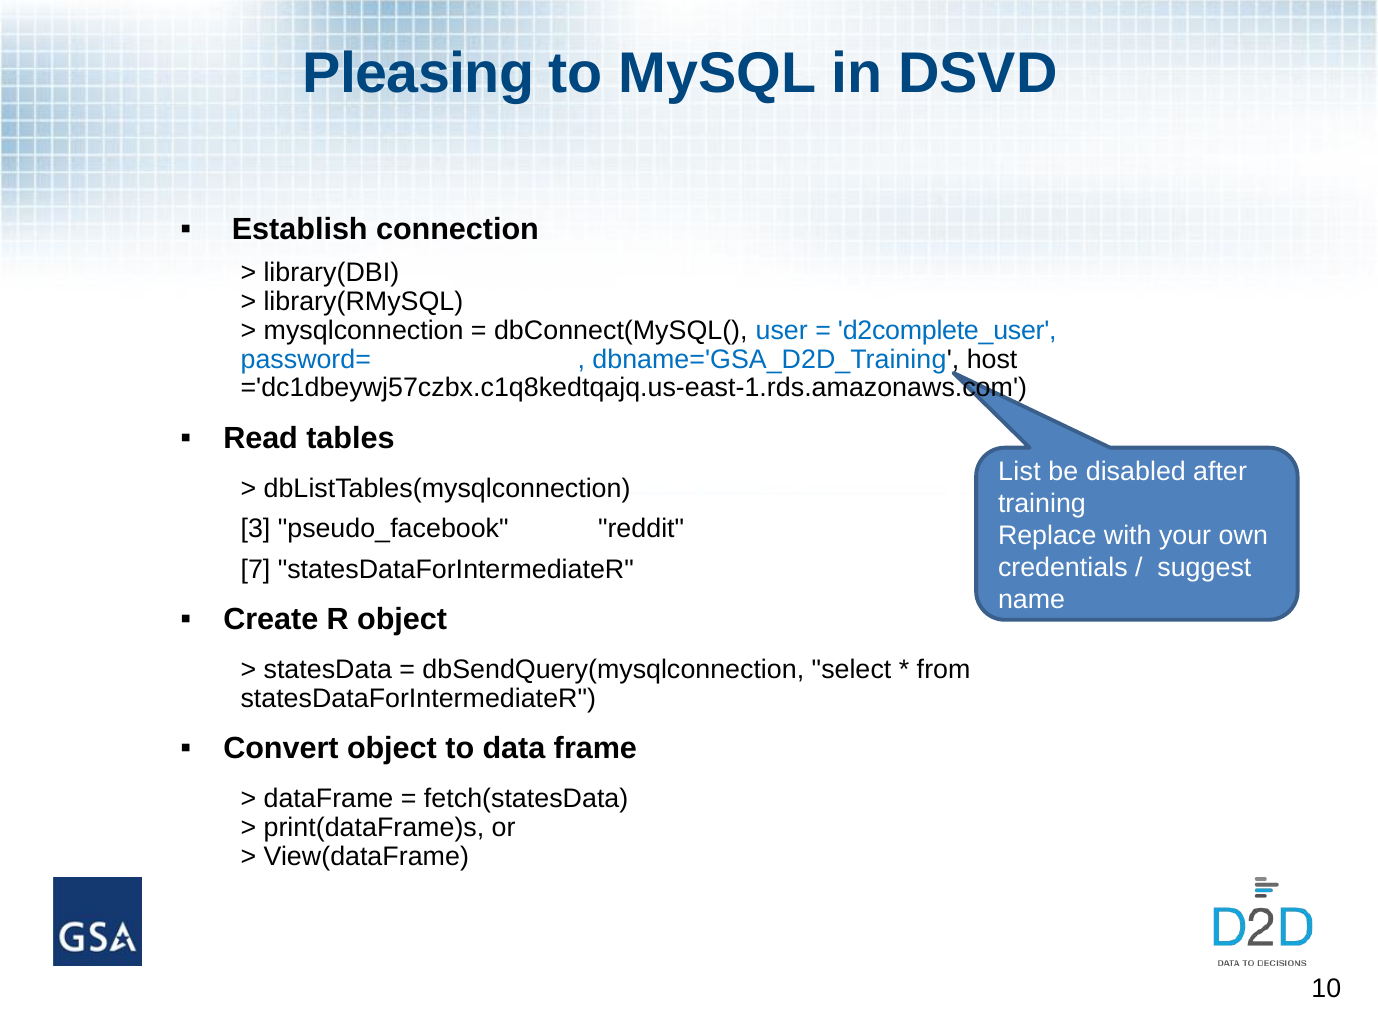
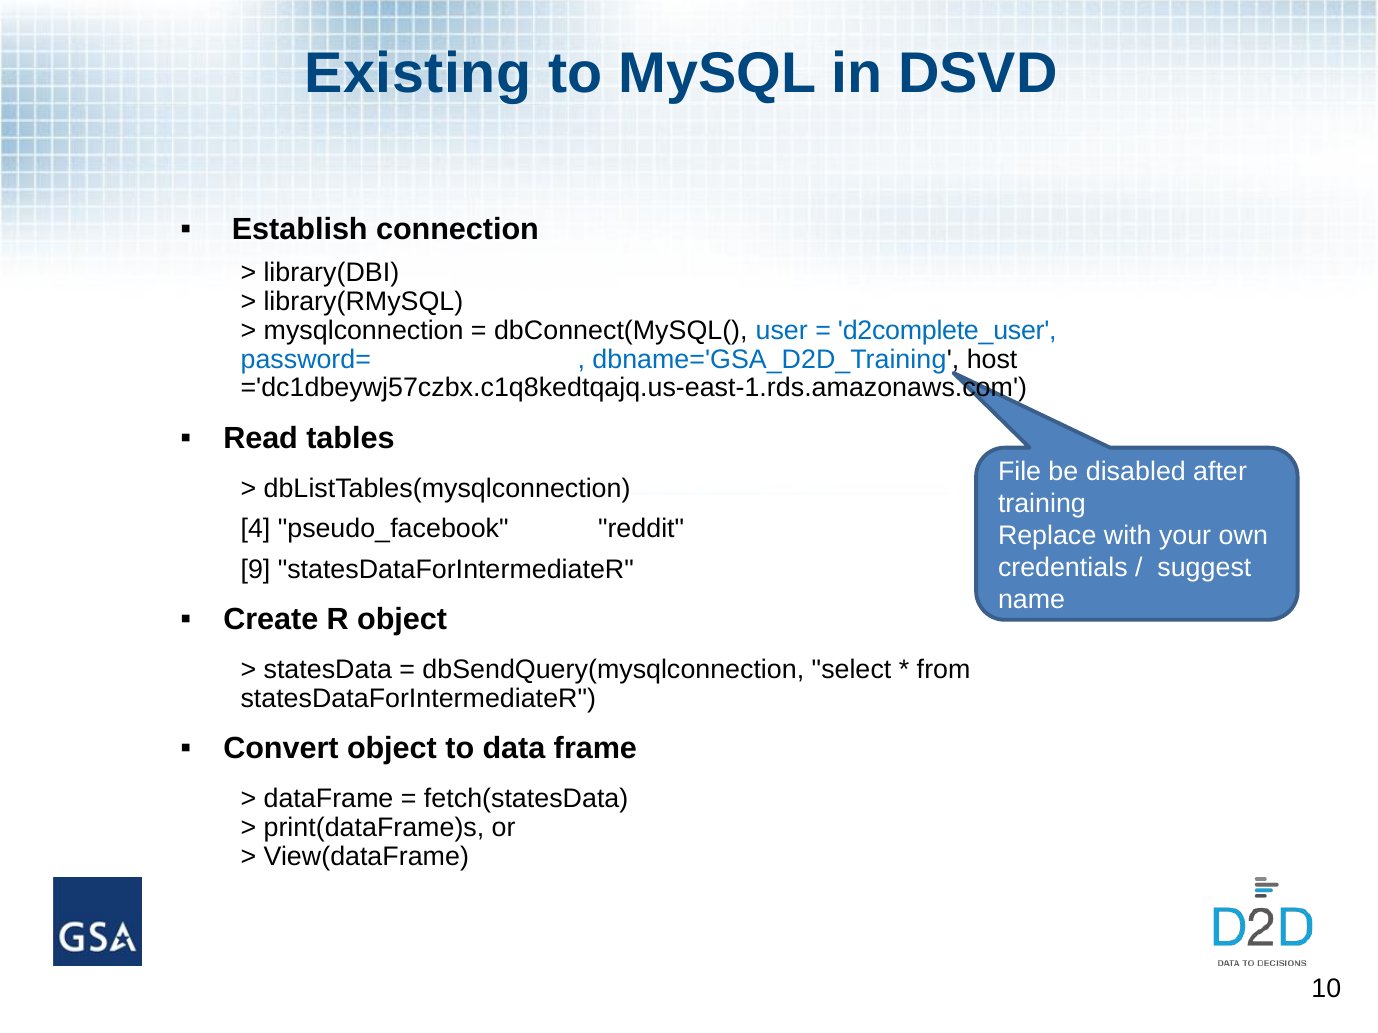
Pleasing: Pleasing -> Existing
List: List -> File
3: 3 -> 4
7: 7 -> 9
